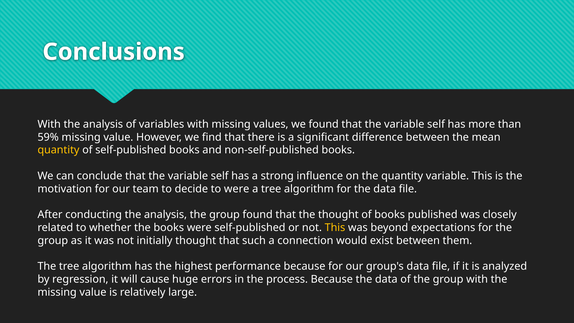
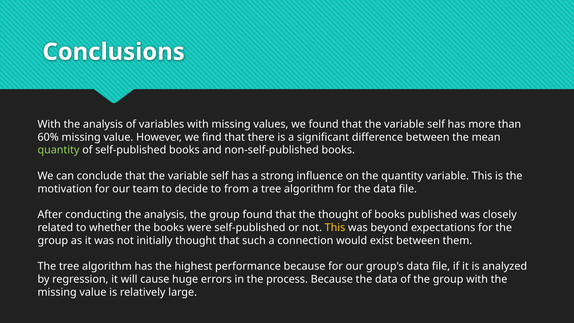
59%: 59% -> 60%
quantity at (58, 150) colour: yellow -> light green
to were: were -> from
